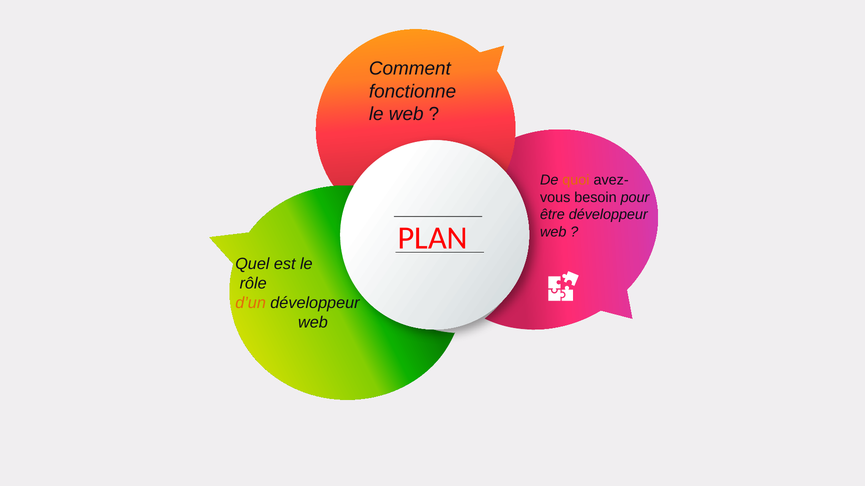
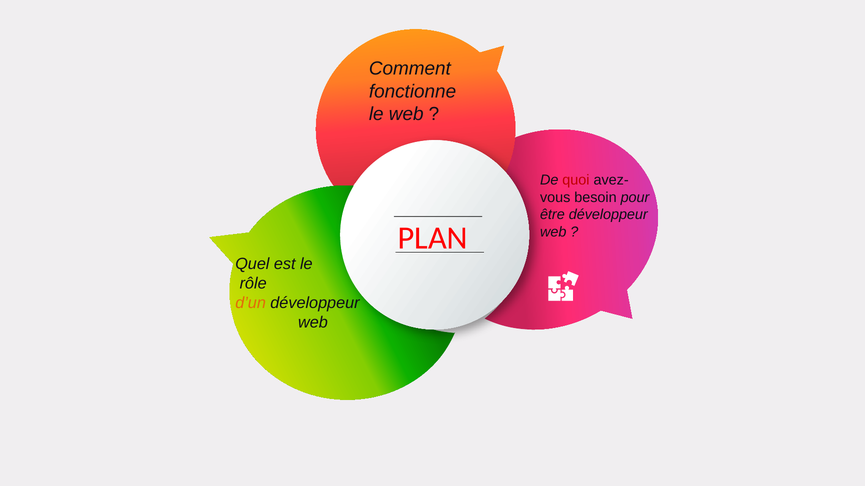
quoi colour: orange -> red
